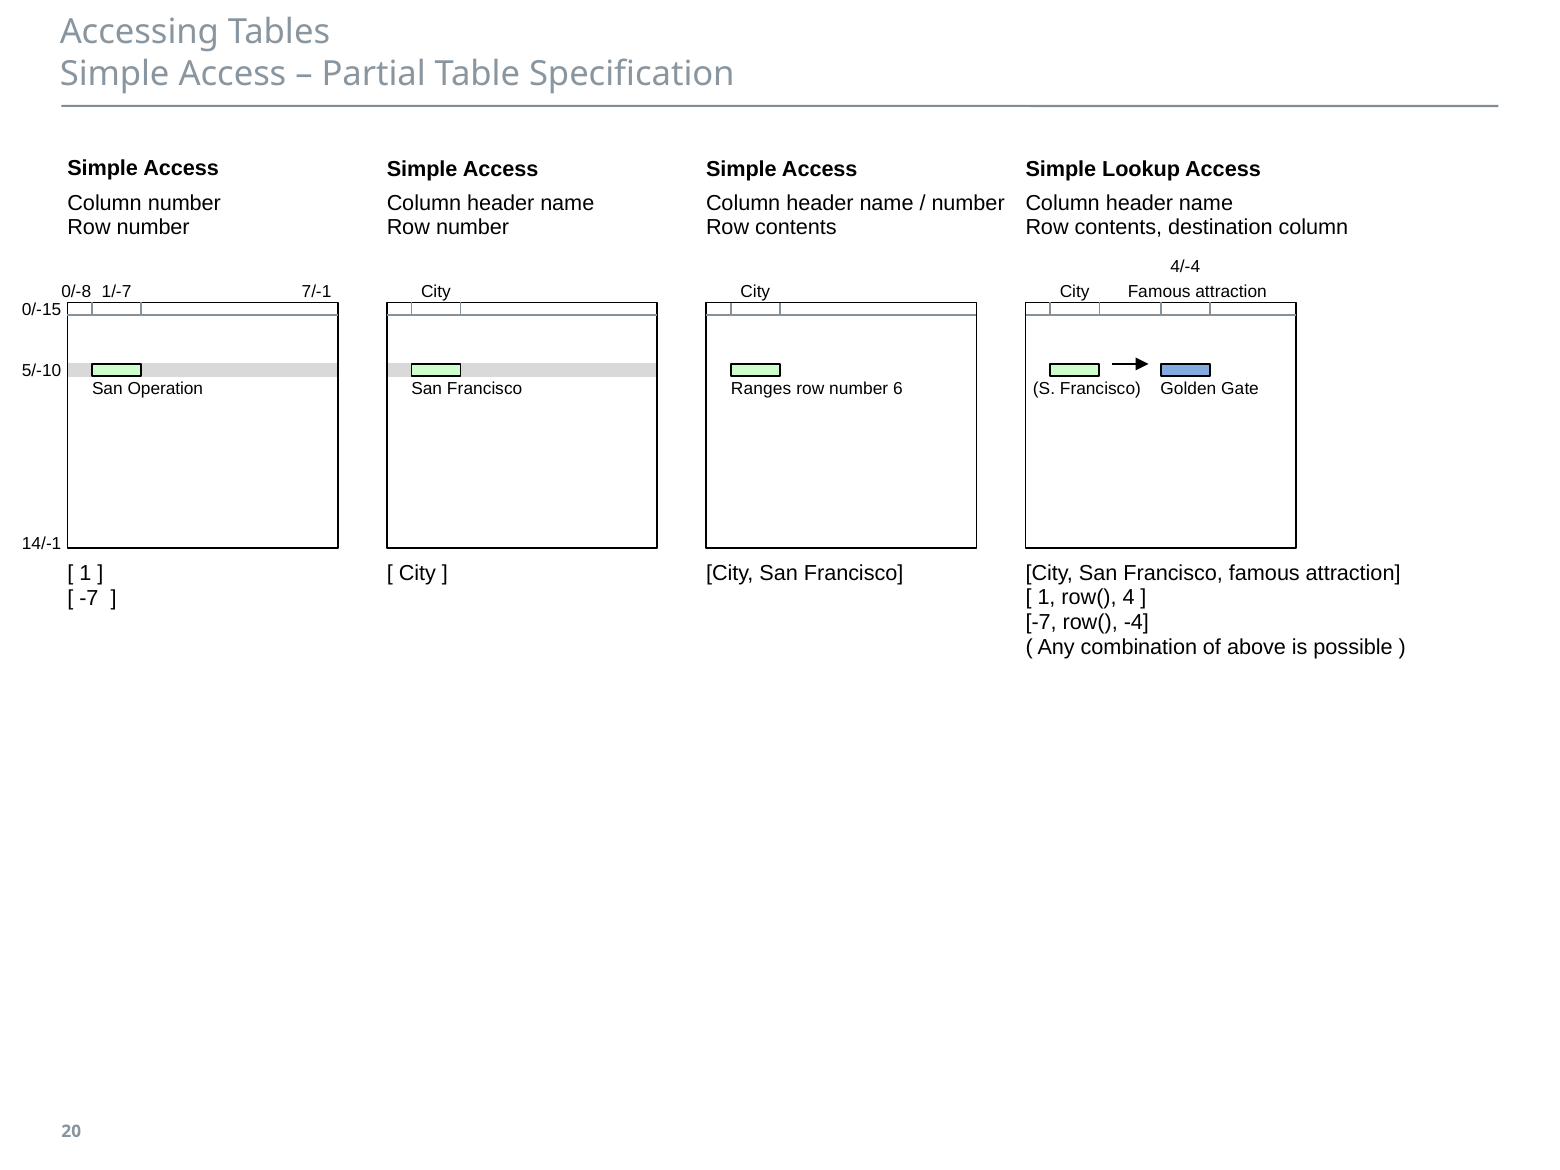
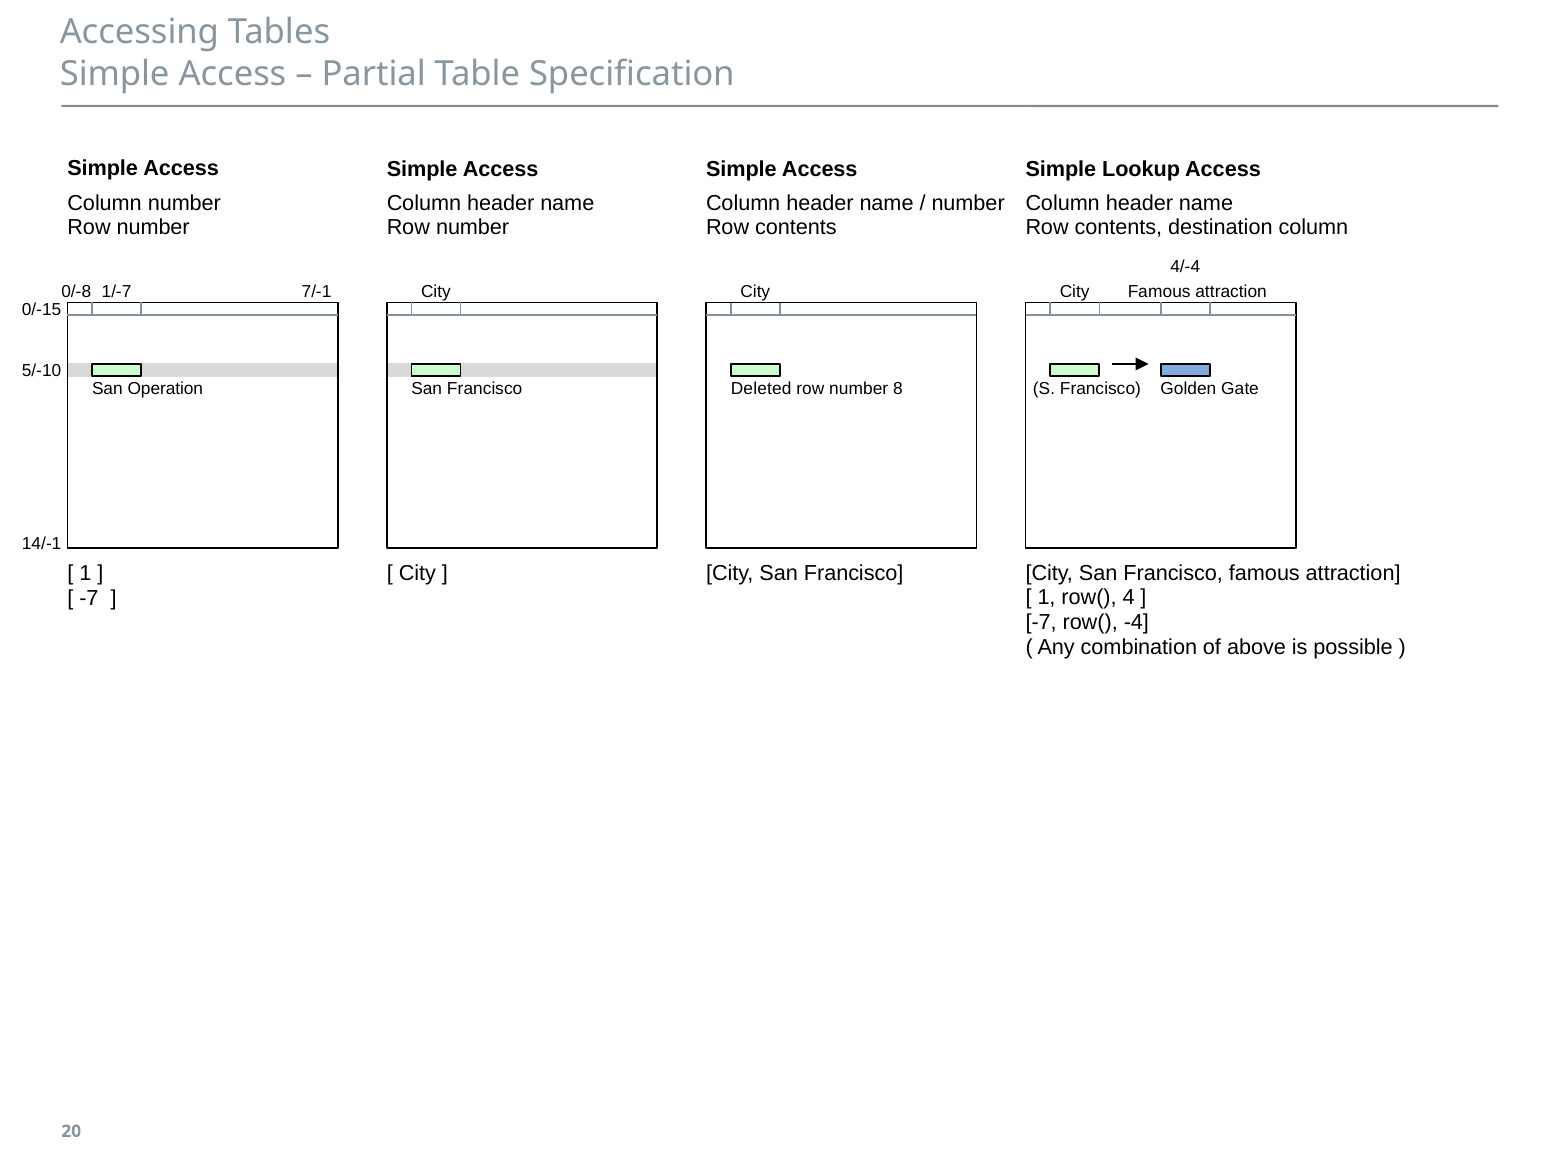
Ranges: Ranges -> Deleted
6: 6 -> 8
